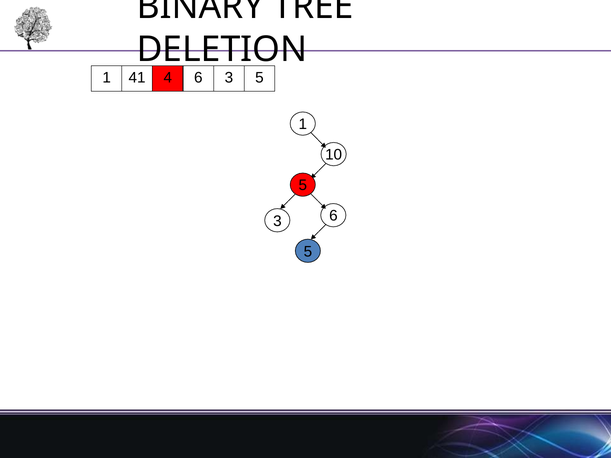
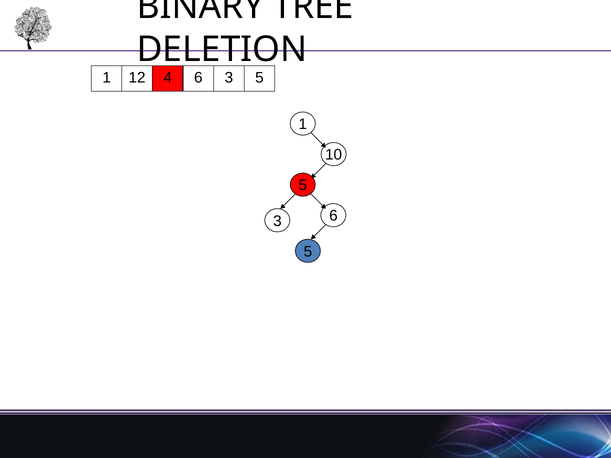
41: 41 -> 12
